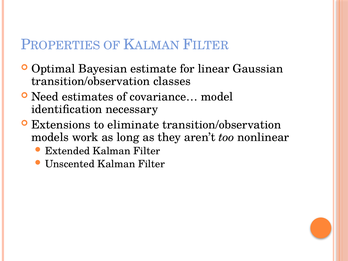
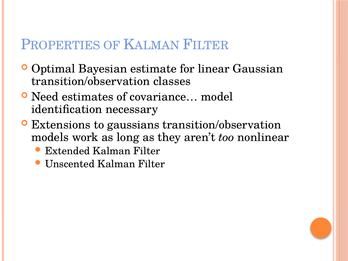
eliminate: eliminate -> gaussians
